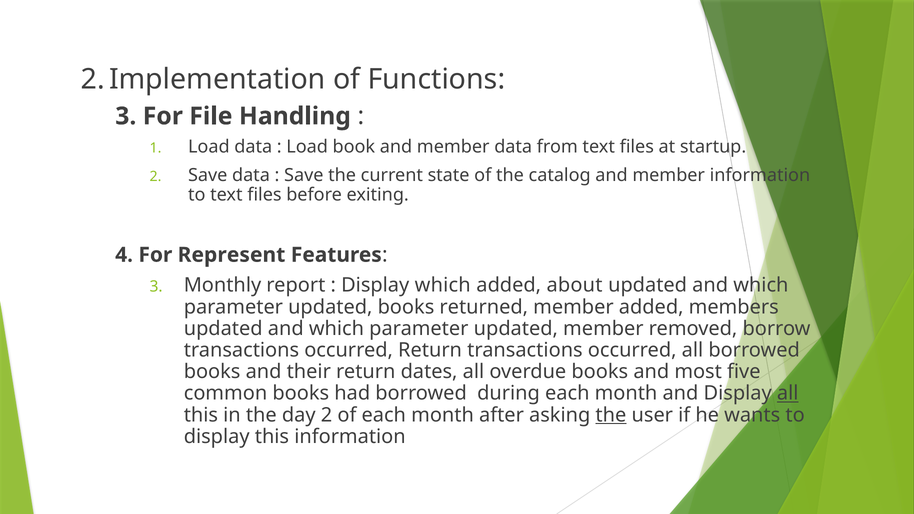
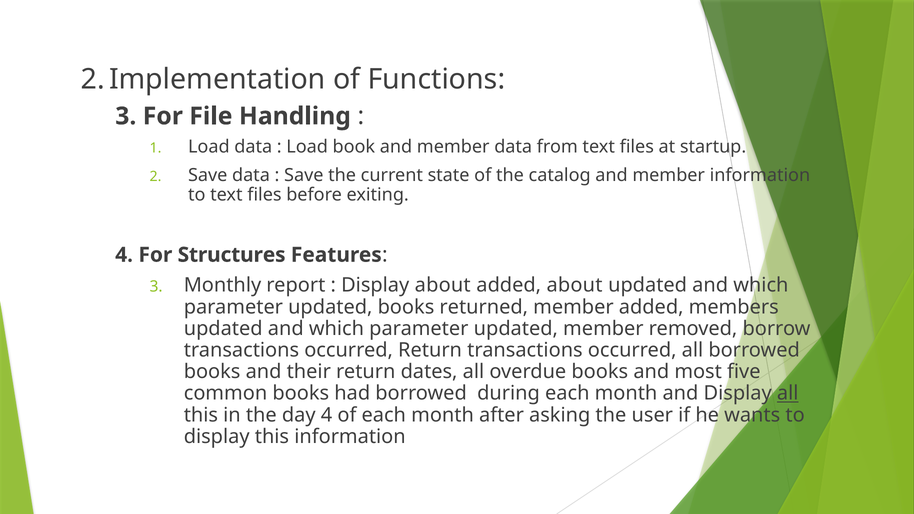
Represent: Represent -> Structures
Display which: which -> about
day 2: 2 -> 4
the at (611, 415) underline: present -> none
